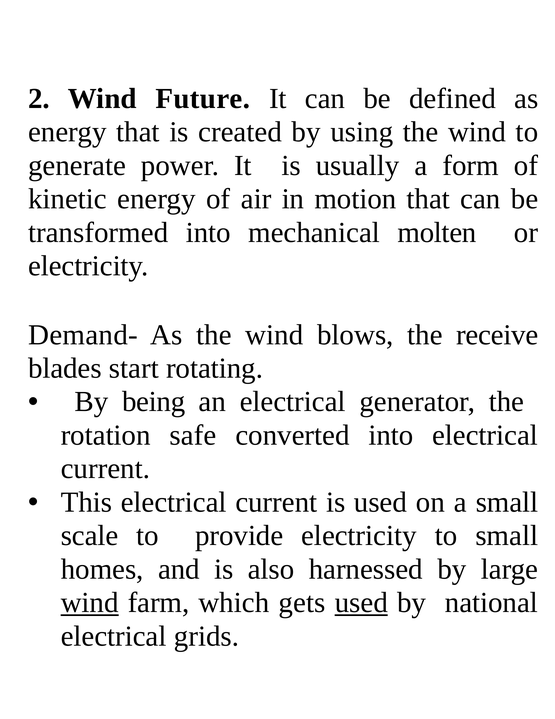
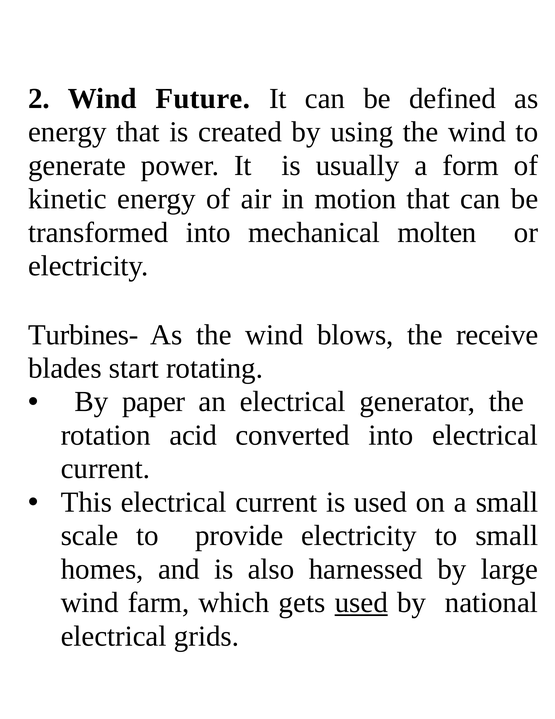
Demand-: Demand- -> Turbines-
being: being -> paper
safe: safe -> acid
wind at (90, 602) underline: present -> none
